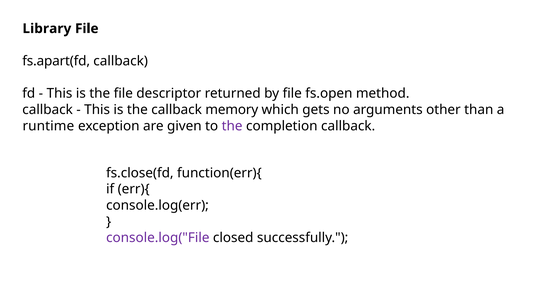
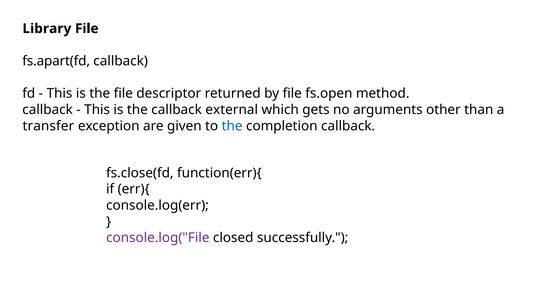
memory: memory -> external
runtime: runtime -> transfer
the at (232, 126) colour: purple -> blue
